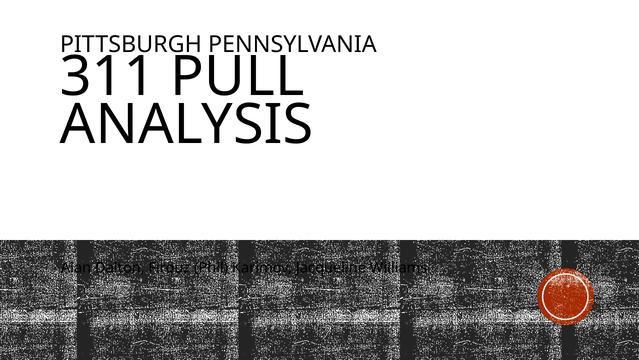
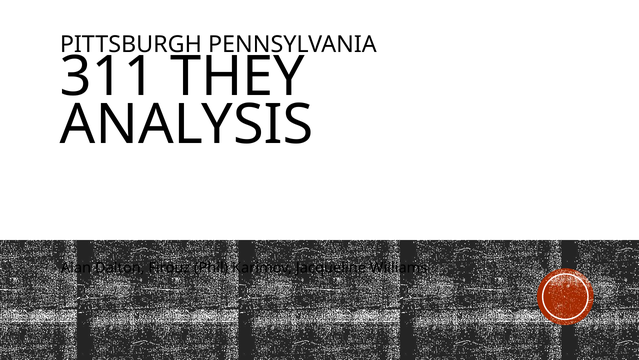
PULL: PULL -> THEY
